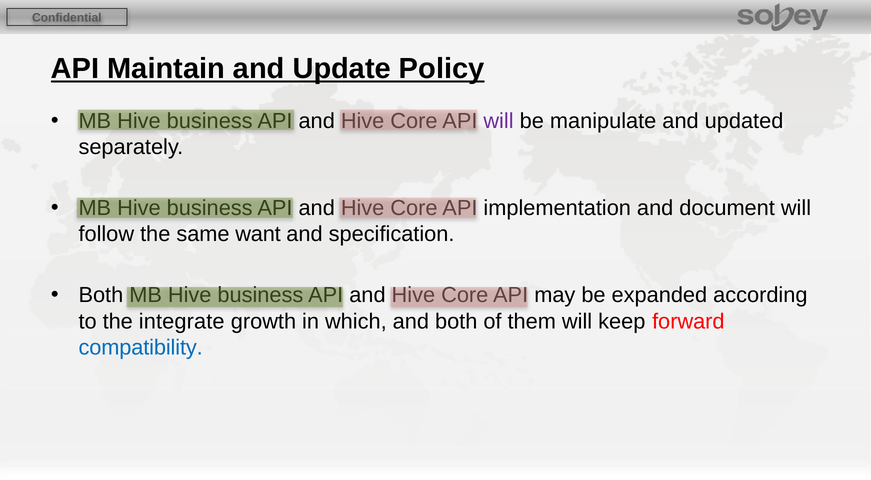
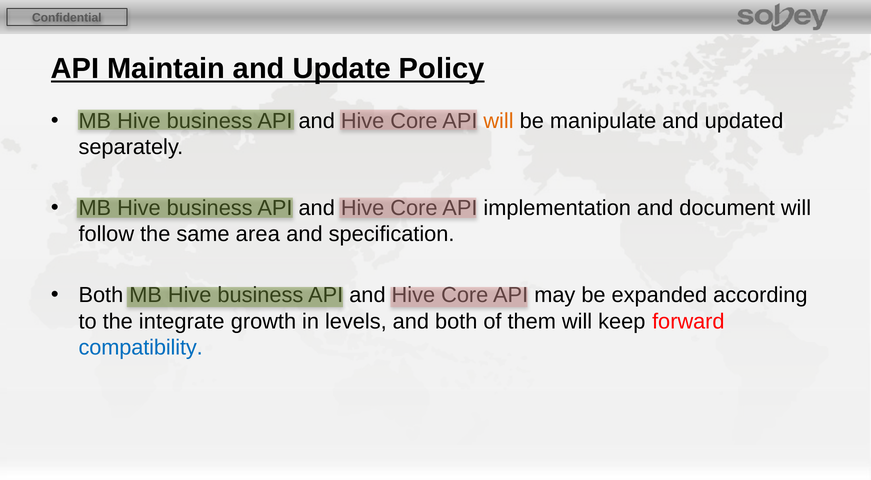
will at (499, 121) colour: purple -> orange
want: want -> area
which: which -> levels
